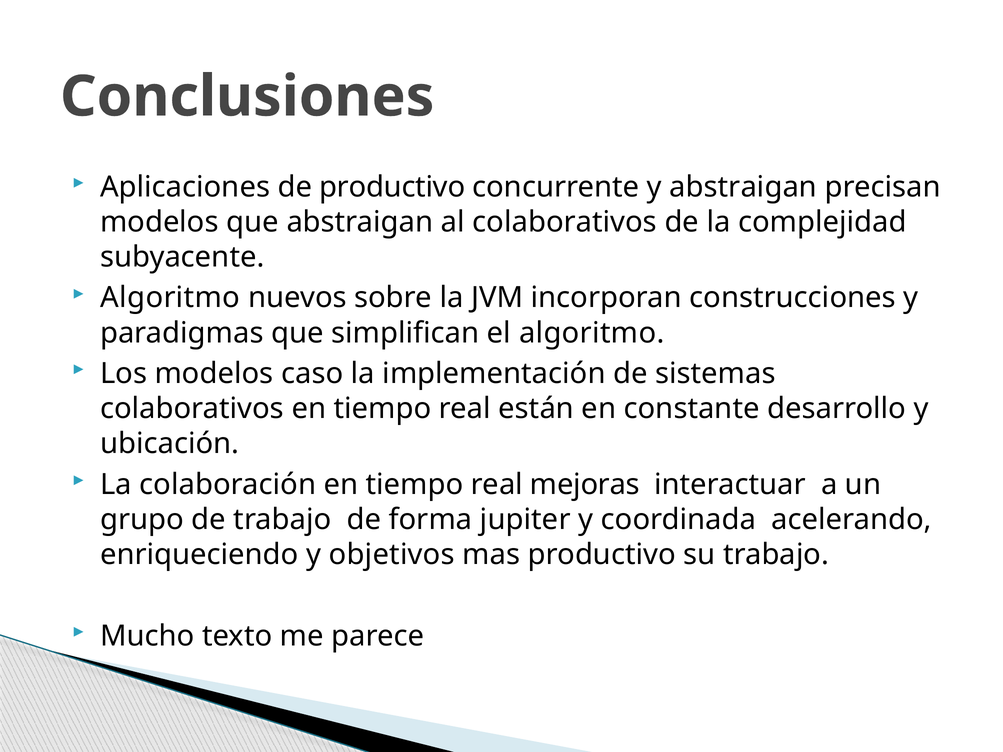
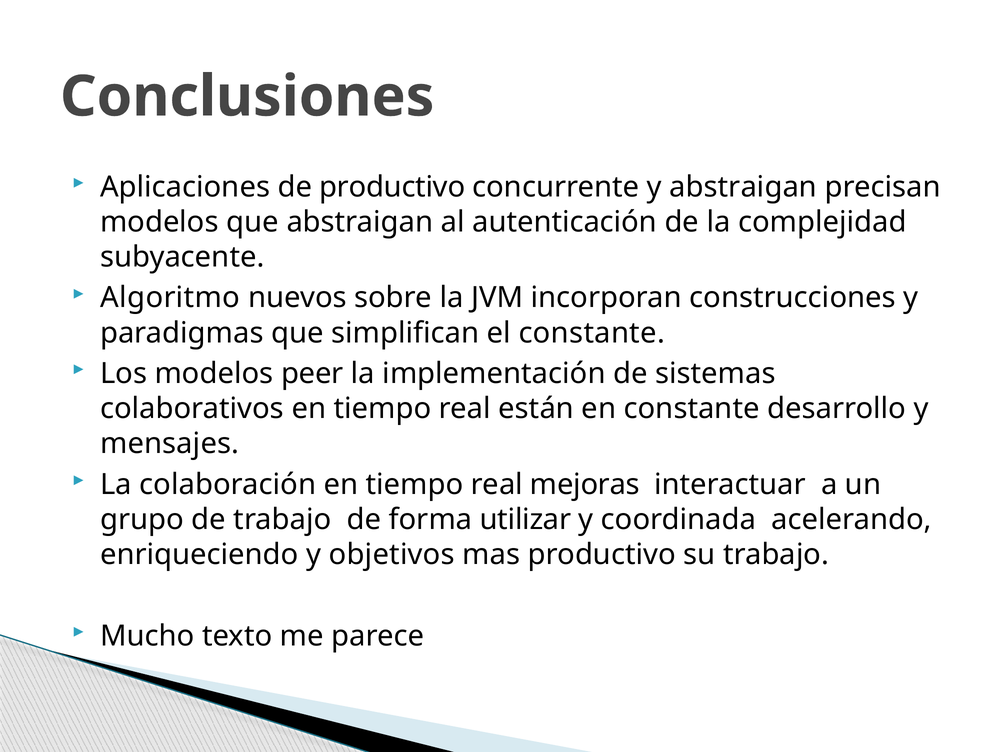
al colaborativos: colaborativos -> autenticación
el algoritmo: algoritmo -> constante
caso: caso -> peer
ubicación: ubicación -> mensajes
jupiter: jupiter -> utilizar
